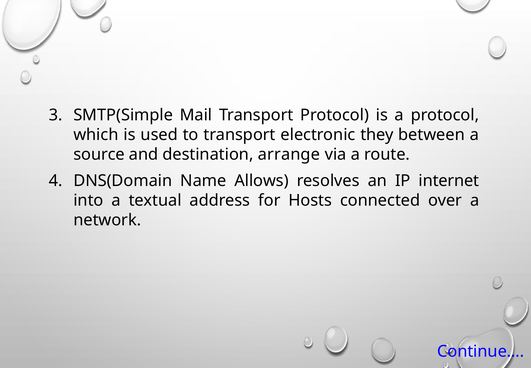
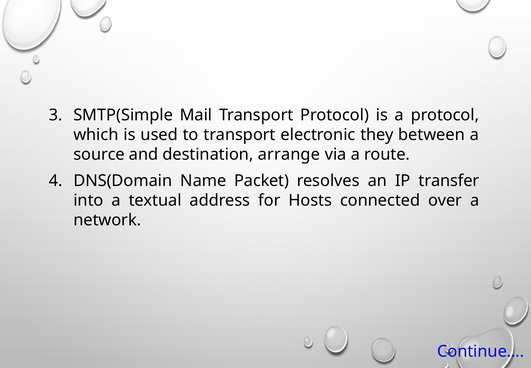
Allows: Allows -> Packet
internet: internet -> transfer
